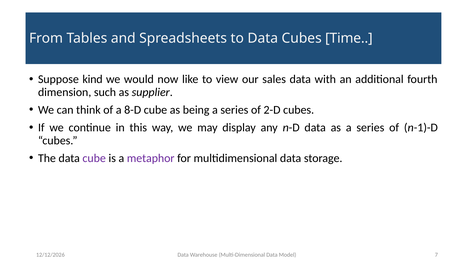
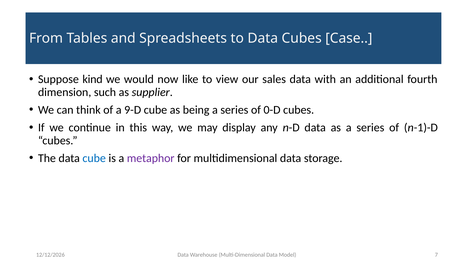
Time: Time -> Case
8-D: 8-D -> 9-D
2-D: 2-D -> 0-D
cube at (94, 158) colour: purple -> blue
